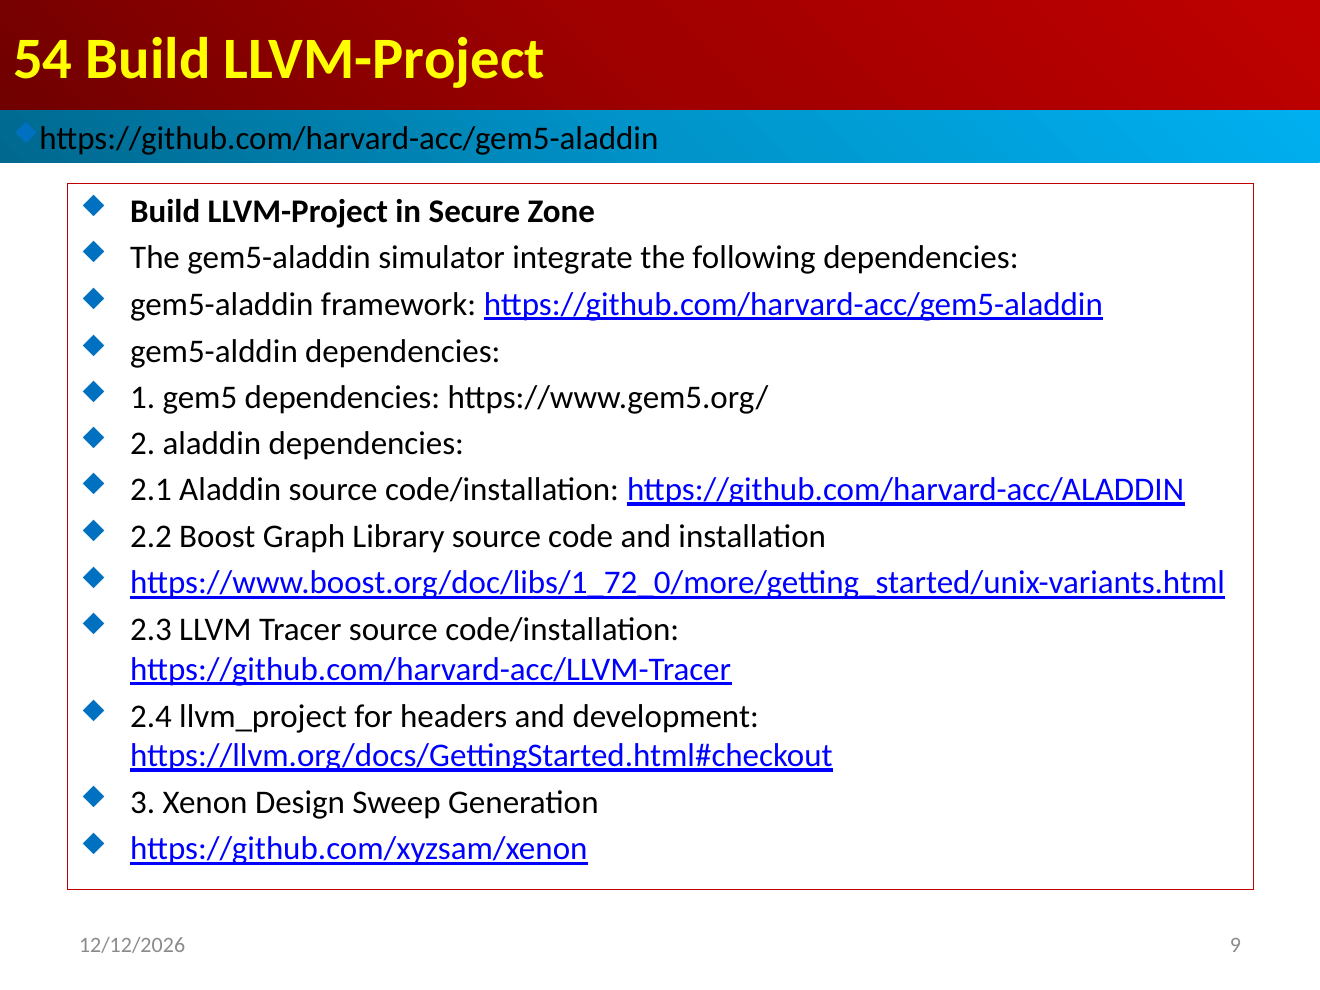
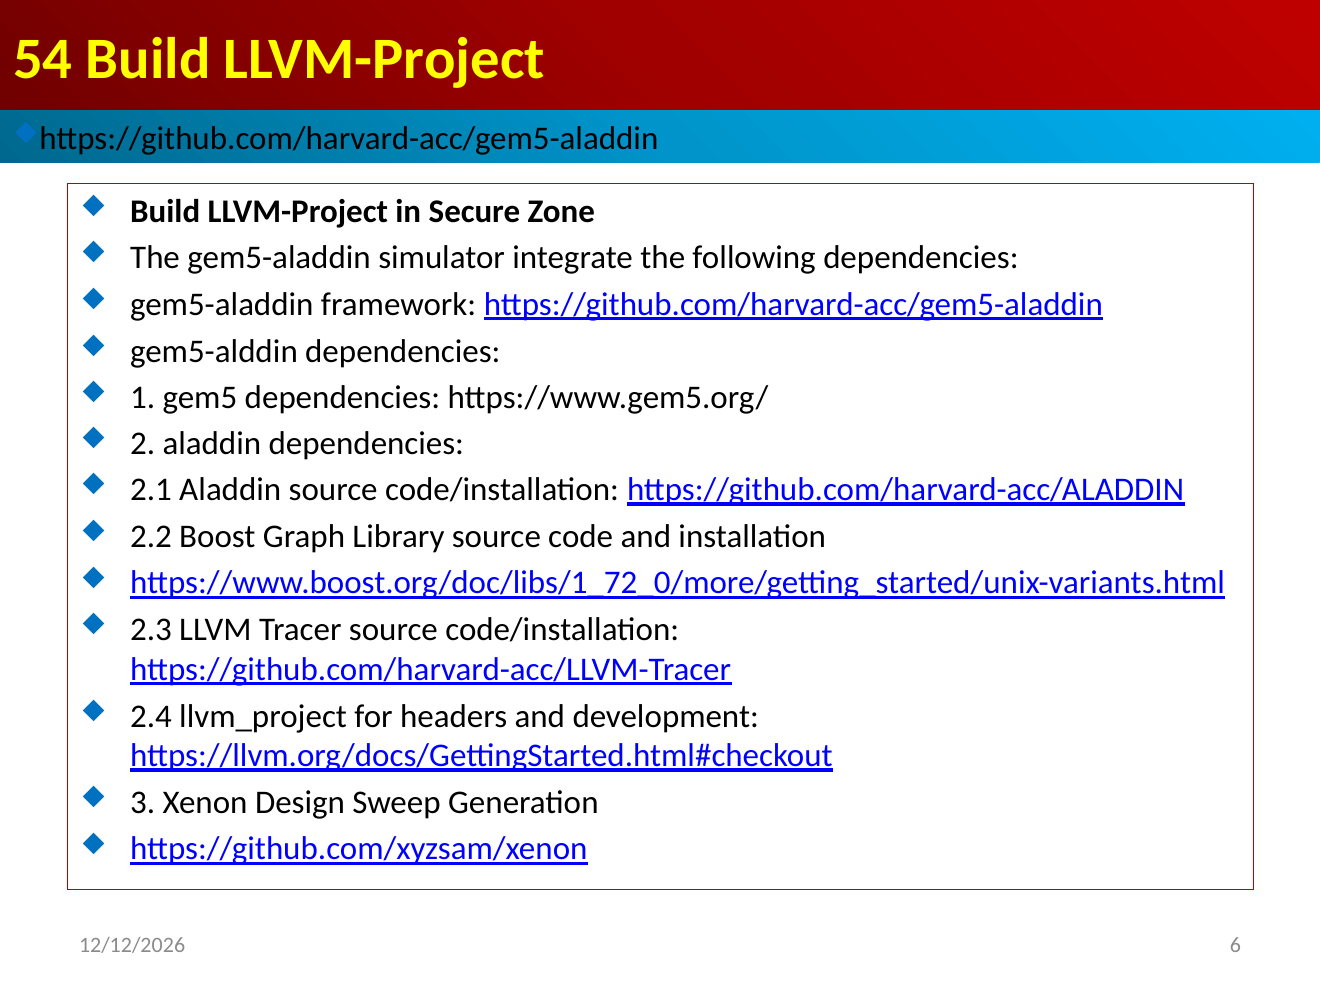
9: 9 -> 6
